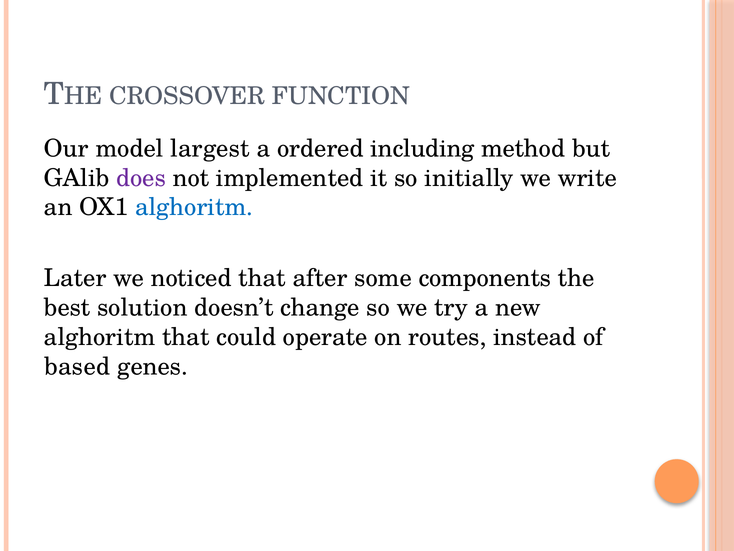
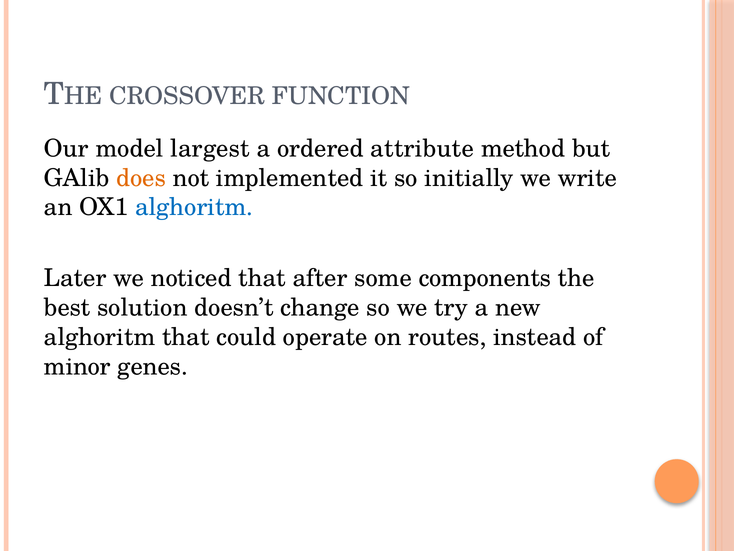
including: including -> attribute
does colour: purple -> orange
based: based -> minor
